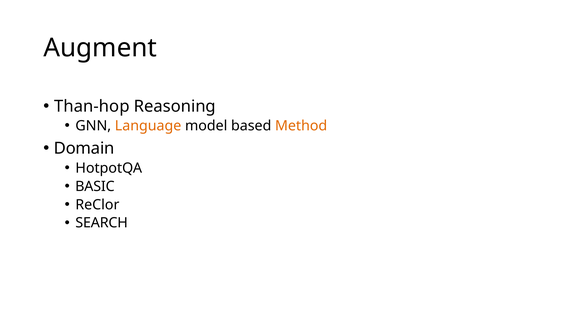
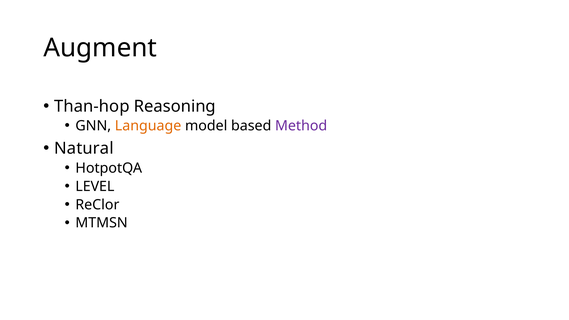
Method colour: orange -> purple
Domain: Domain -> Natural
BASIC: BASIC -> LEVEL
SEARCH: SEARCH -> MTMSN
